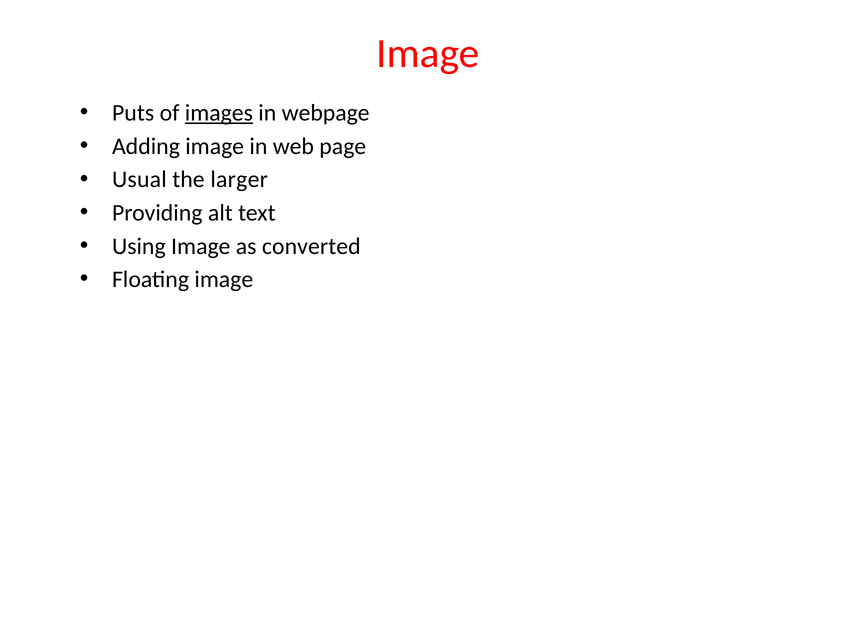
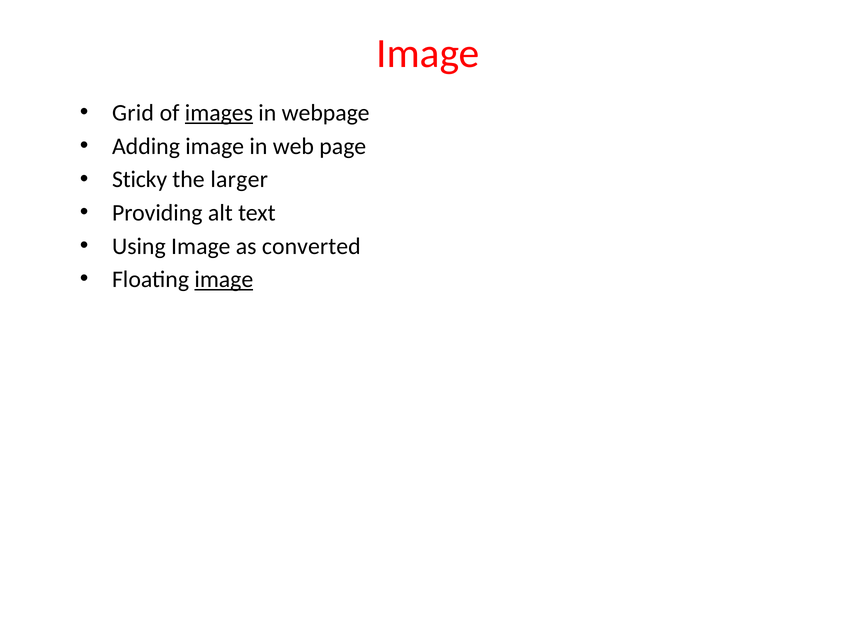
Puts: Puts -> Grid
Usual: Usual -> Sticky
image at (224, 279) underline: none -> present
